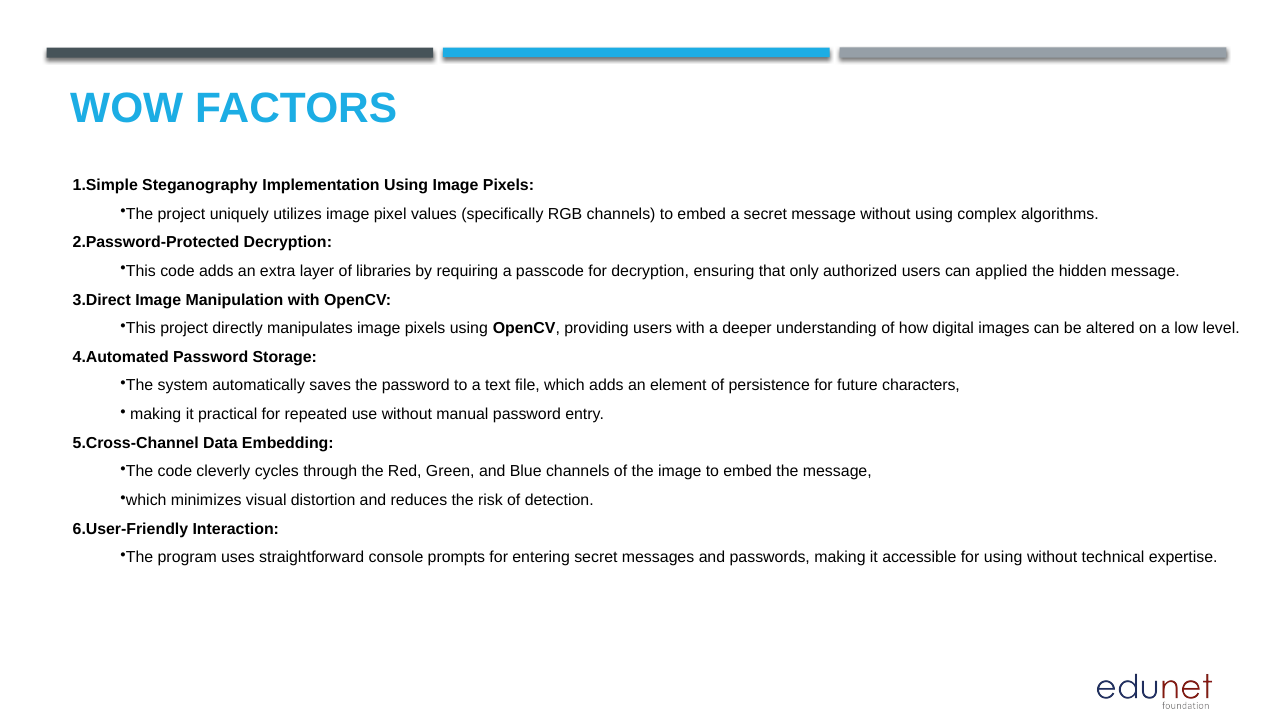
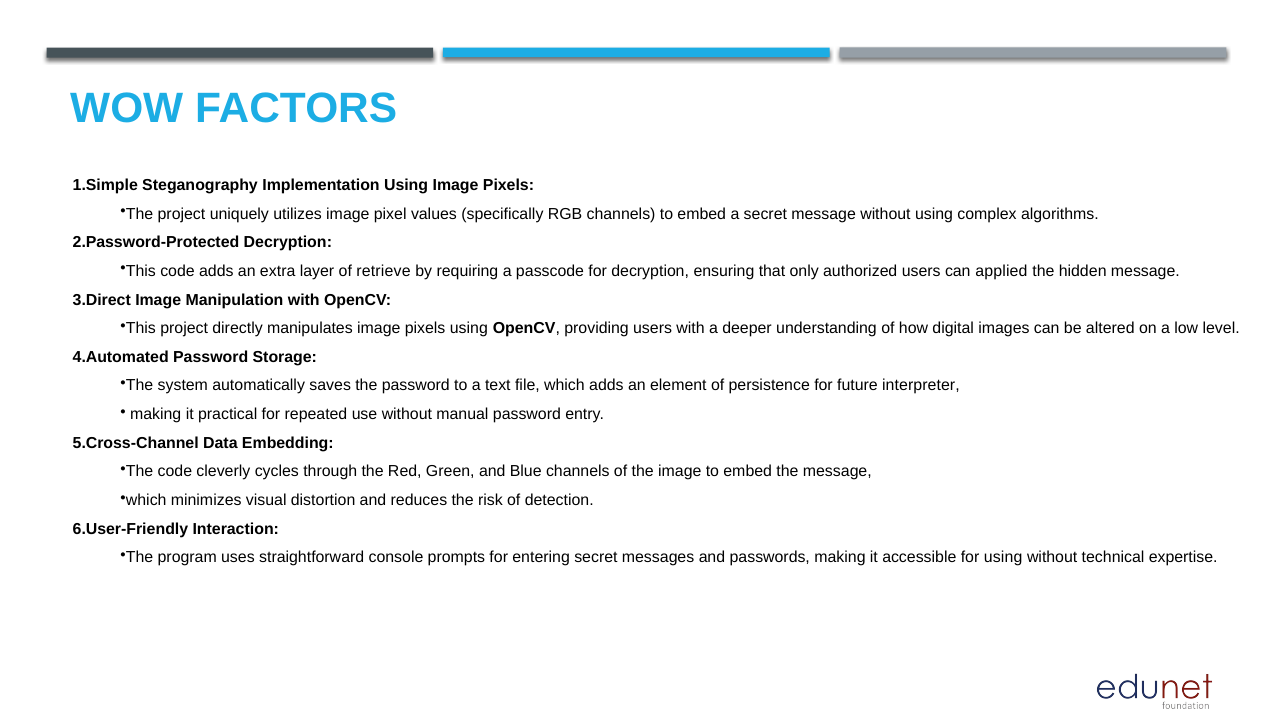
libraries: libraries -> retrieve
characters: characters -> interpreter
